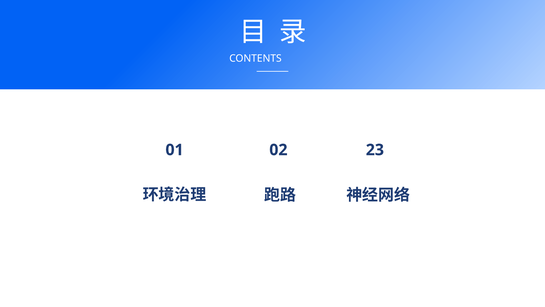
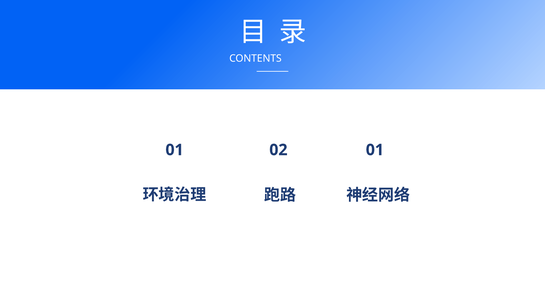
02 23: 23 -> 01
